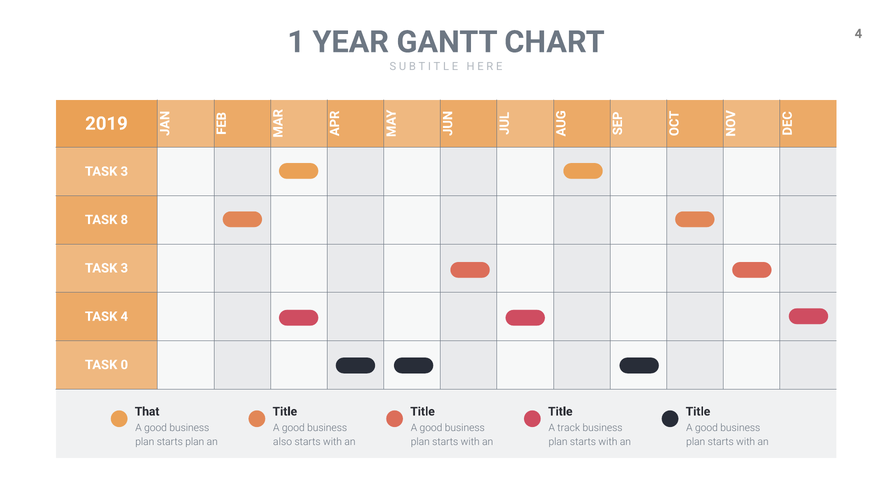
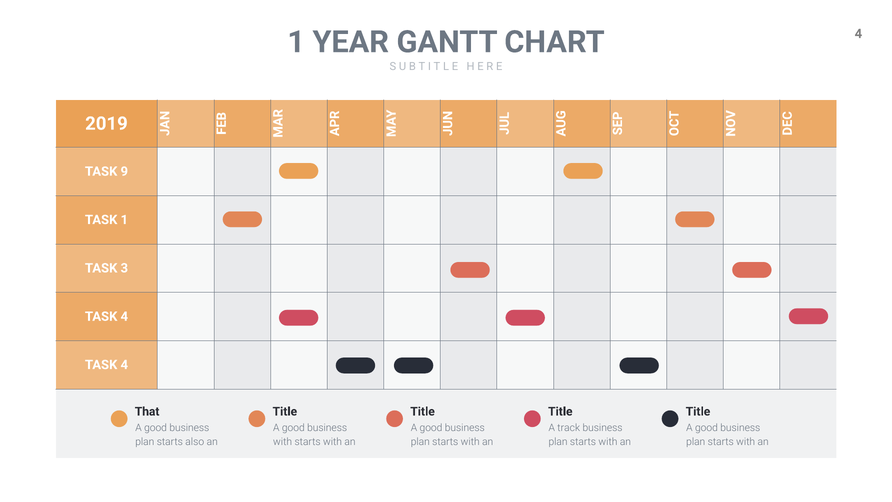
3 at (124, 171): 3 -> 9
TASK 8: 8 -> 1
0 at (124, 365): 0 -> 4
starts plan: plan -> also
also at (283, 442): also -> with
